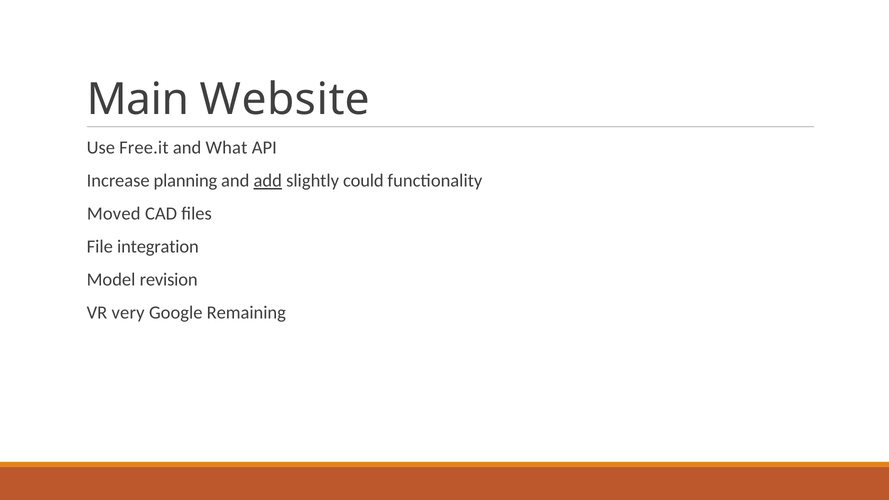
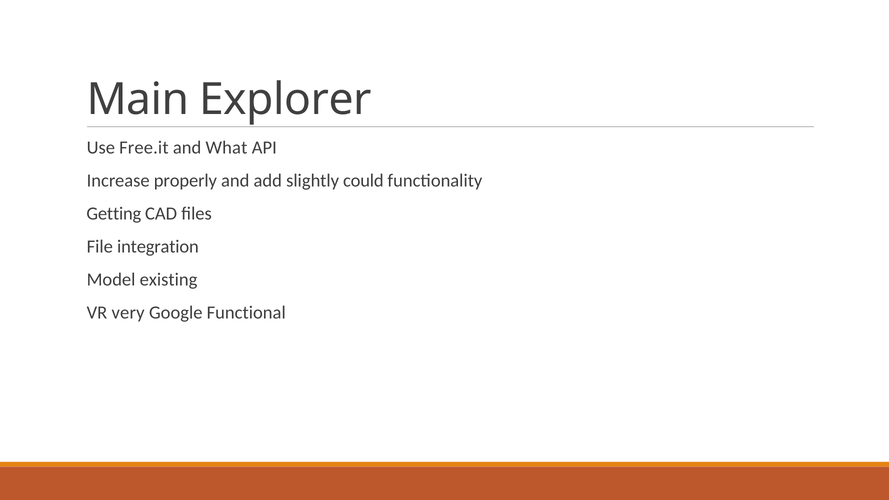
Website: Website -> Explorer
planning: planning -> properly
add underline: present -> none
Moved: Moved -> Getting
revision: revision -> existing
Remaining: Remaining -> Functional
